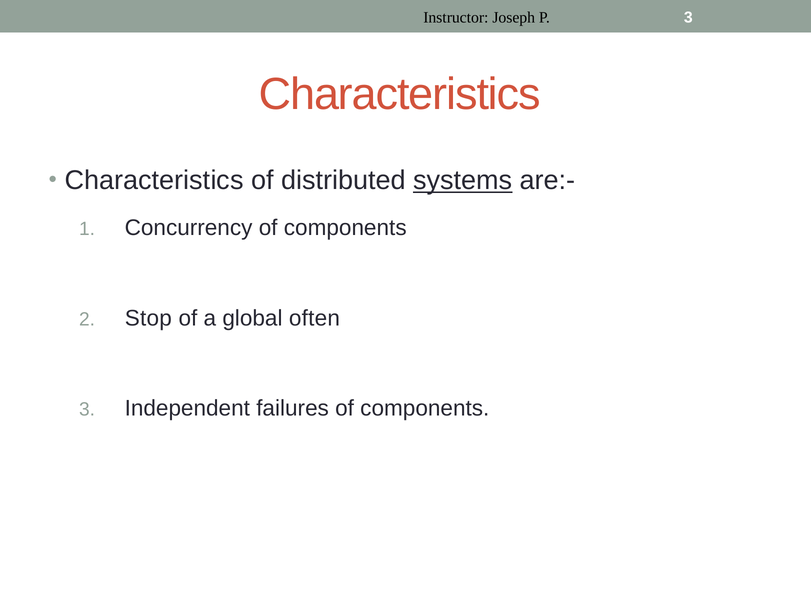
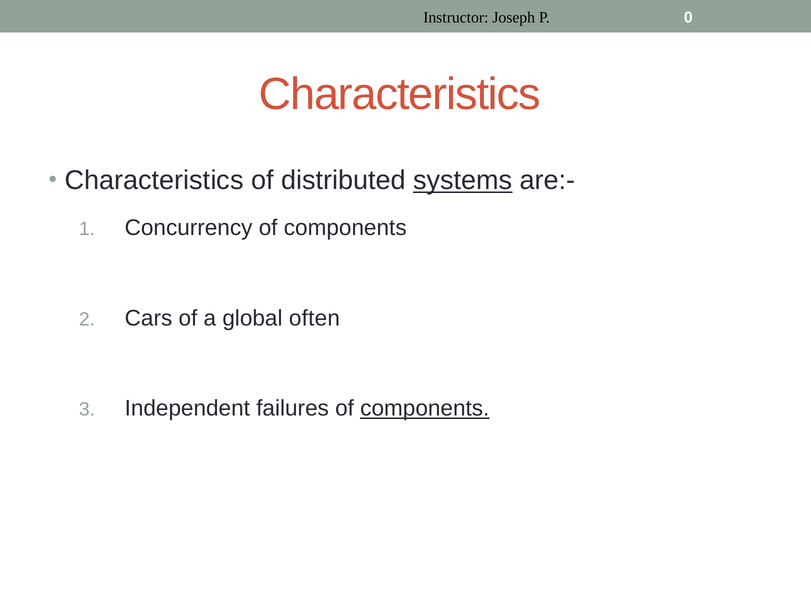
P 3: 3 -> 0
Stop: Stop -> Cars
components at (425, 408) underline: none -> present
